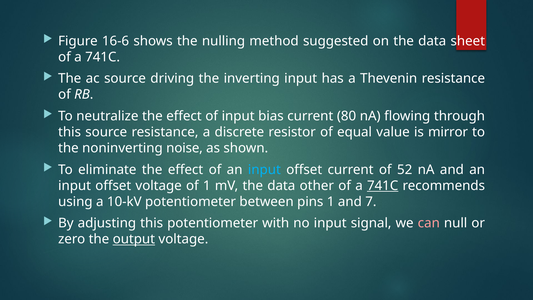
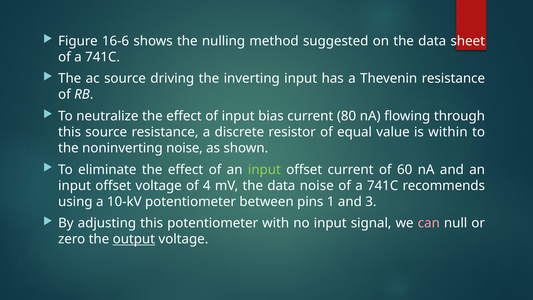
mirror: mirror -> within
input at (264, 170) colour: light blue -> light green
52: 52 -> 60
of 1: 1 -> 4
data other: other -> noise
741C at (383, 185) underline: present -> none
7: 7 -> 3
